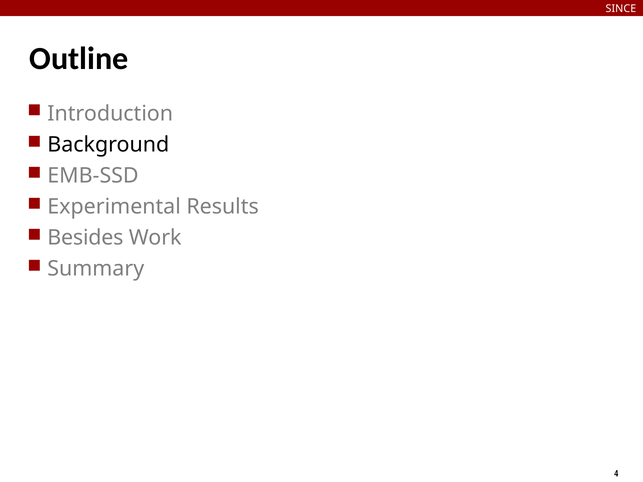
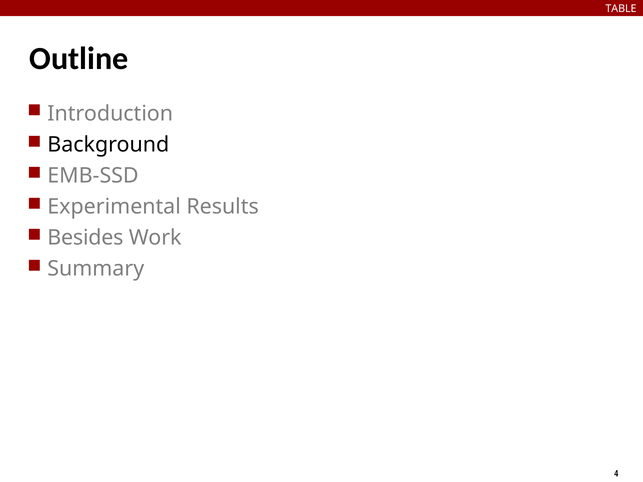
SINCE: SINCE -> TABLE
